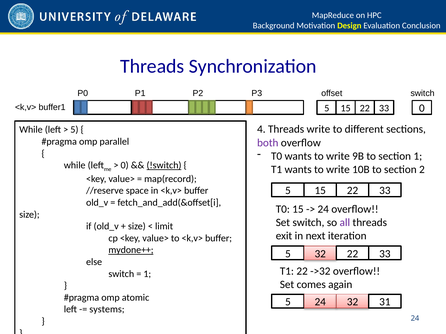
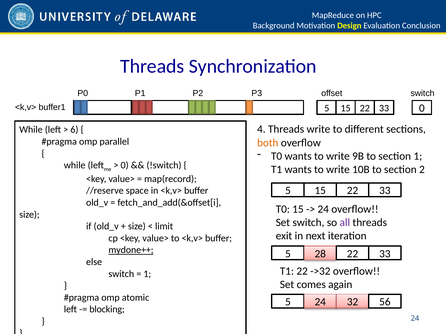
5 at (74, 130): 5 -> 6
both colour: purple -> orange
!switch underline: present -> none
5 32: 32 -> 28
31: 31 -> 56
systems: systems -> blocking
